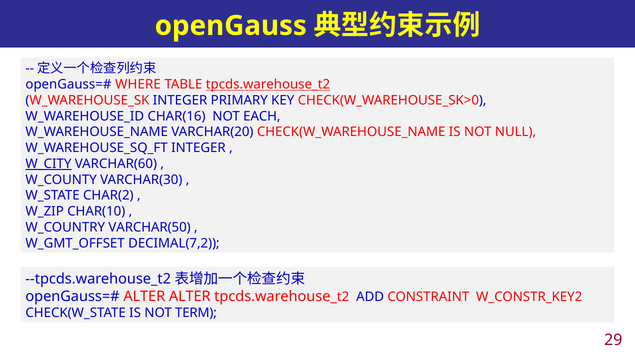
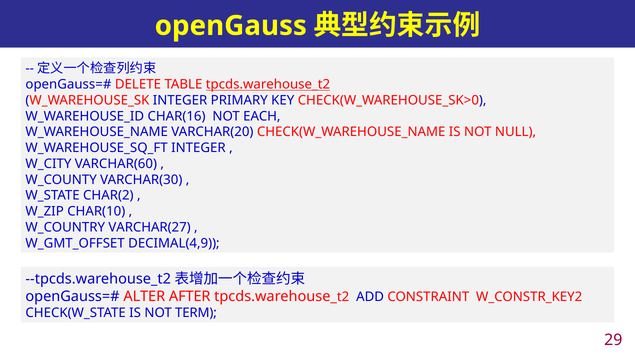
WHERE: WHERE -> DELETE
W_CITY underline: present -> none
VARCHAR(50: VARCHAR(50 -> VARCHAR(27
DECIMAL(7,2: DECIMAL(7,2 -> DECIMAL(4,9
ALTER ALTER: ALTER -> AFTER
